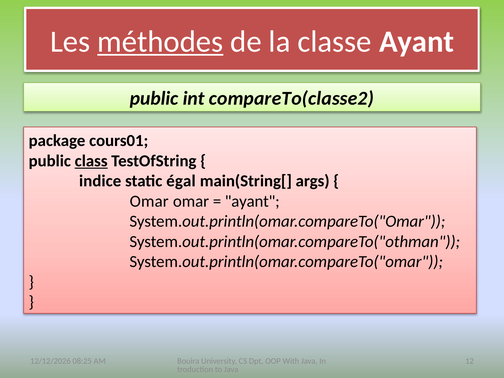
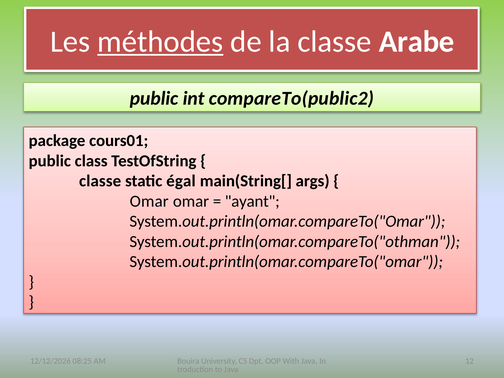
classe Ayant: Ayant -> Arabe
compareTo(classe2: compareTo(classe2 -> compareTo(public2
class underline: present -> none
indice at (100, 181): indice -> classe
